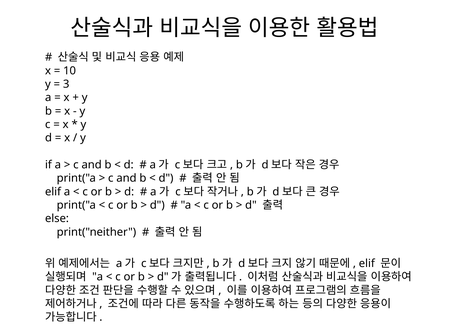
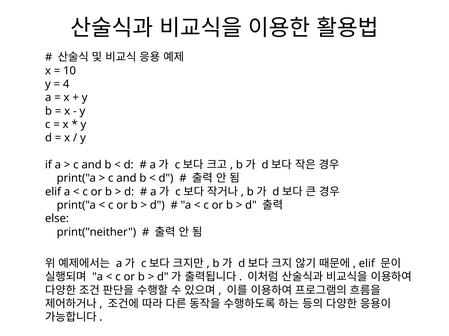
3: 3 -> 4
